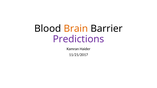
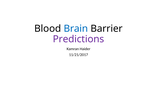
Brain colour: orange -> blue
